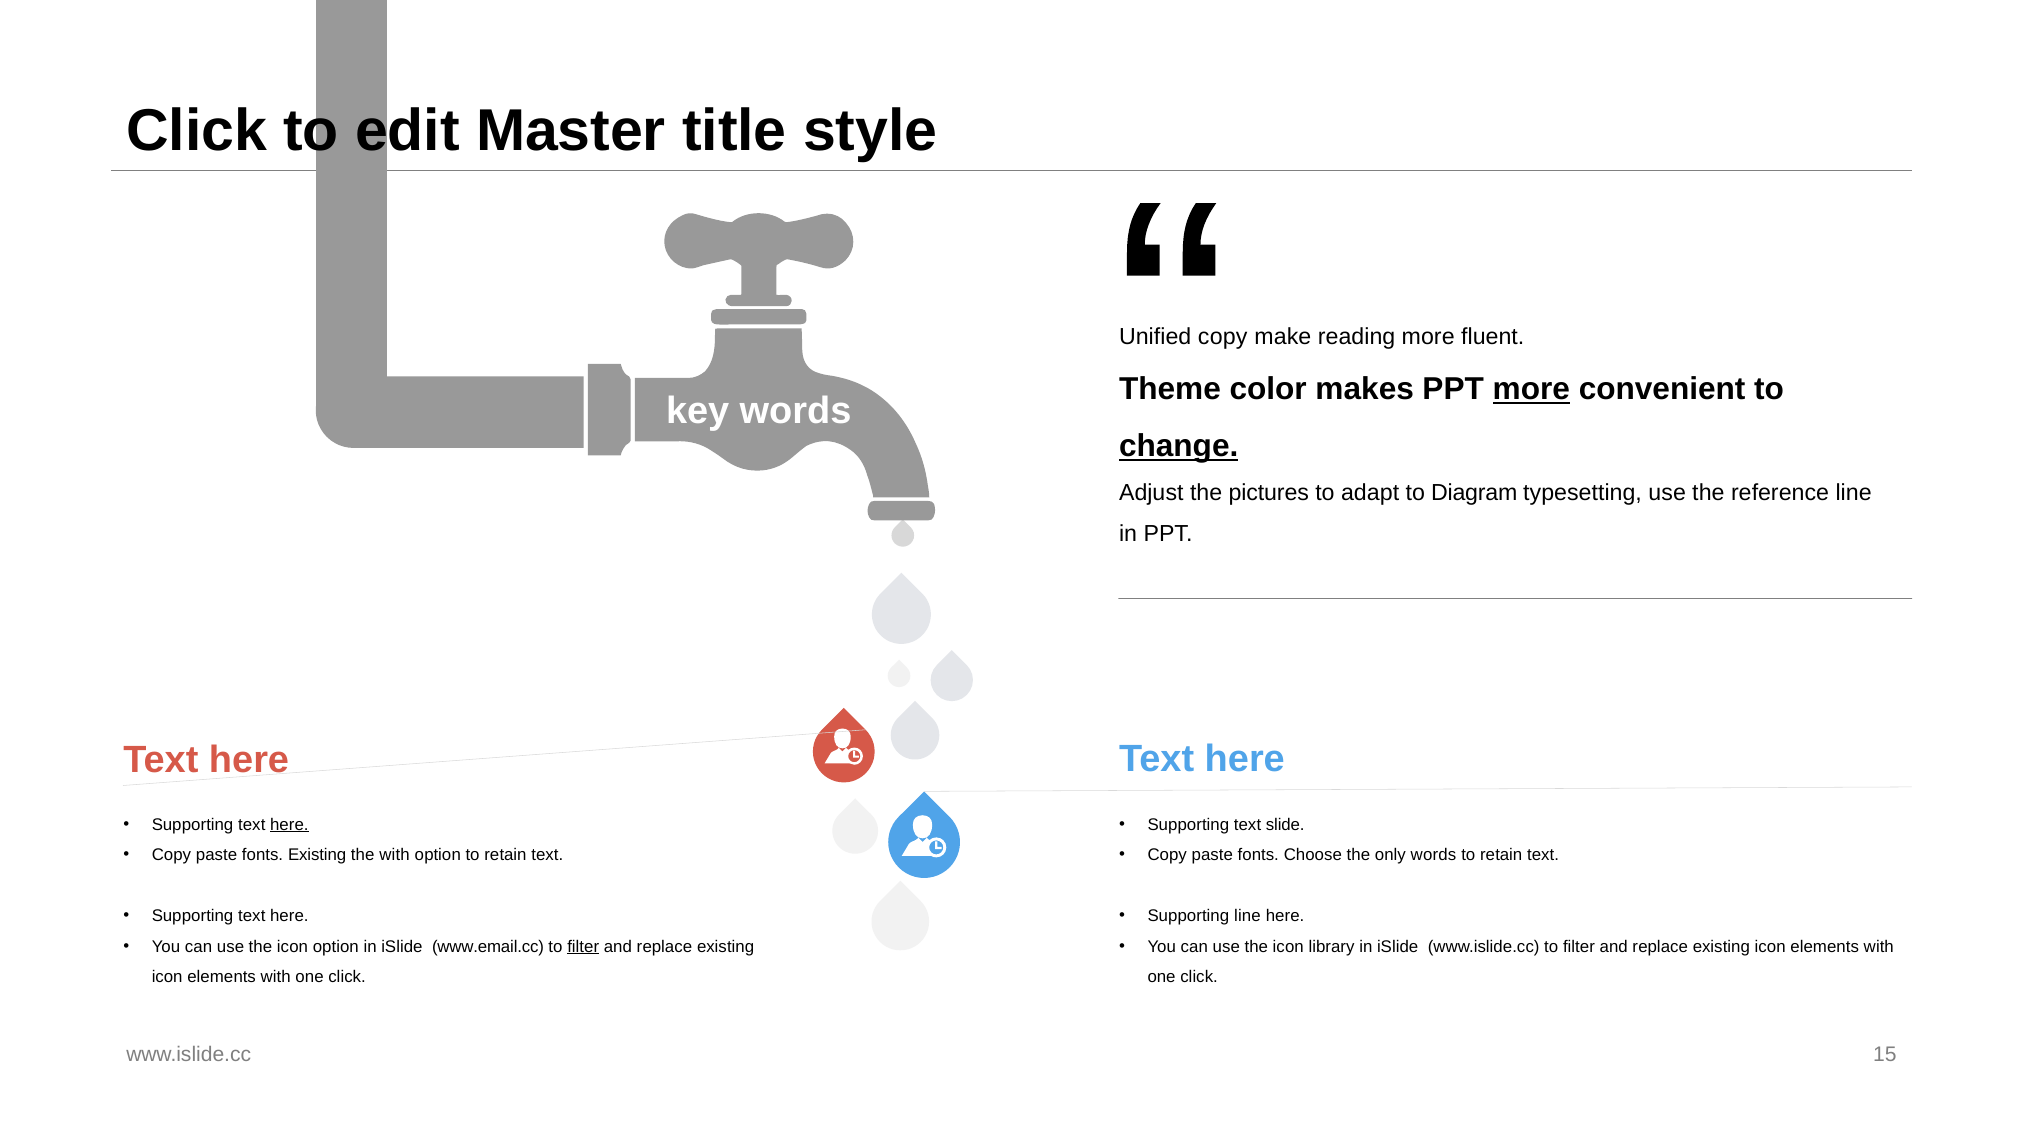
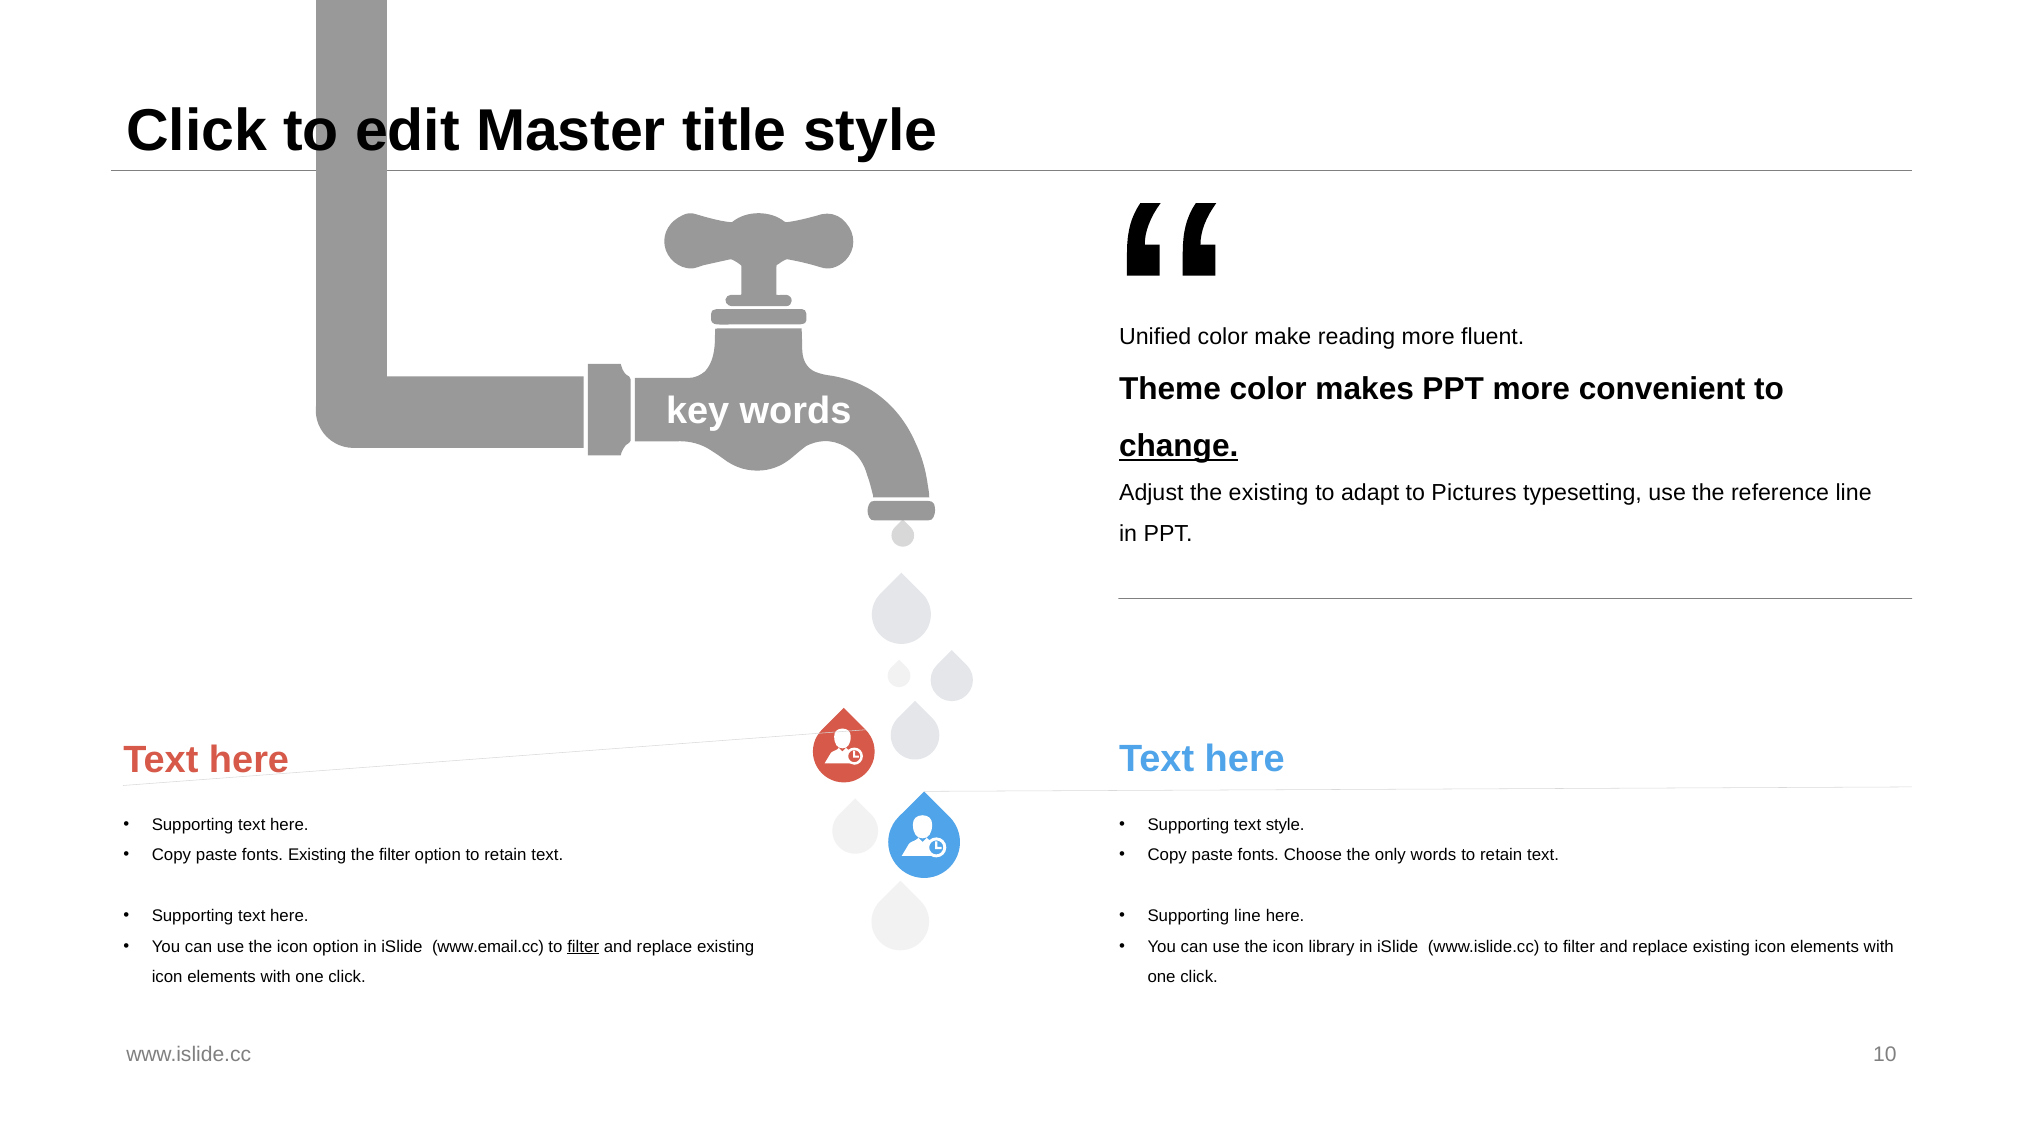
Unified copy: copy -> color
more at (1531, 389) underline: present -> none
the pictures: pictures -> existing
Diagram: Diagram -> Pictures
here at (289, 824) underline: present -> none
text slide: slide -> style
the with: with -> filter
15: 15 -> 10
